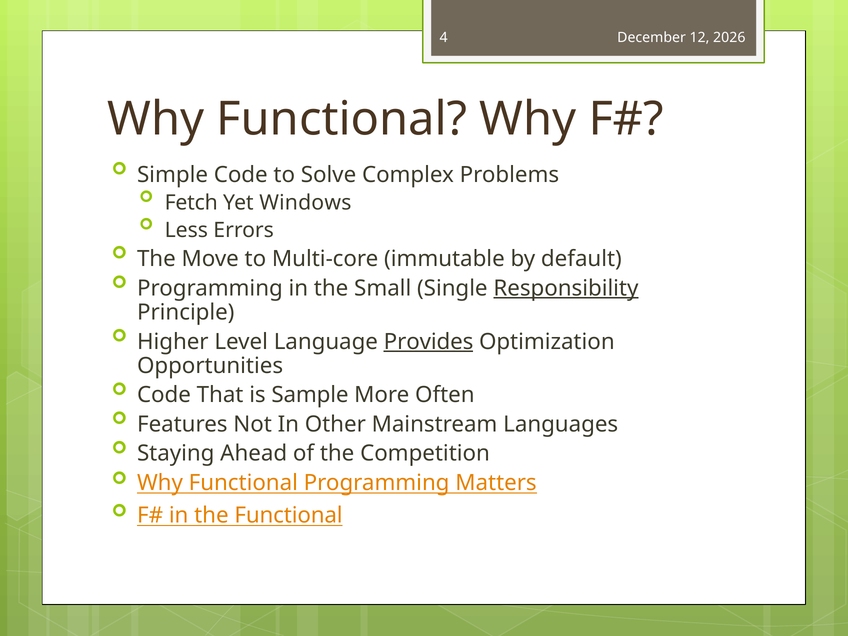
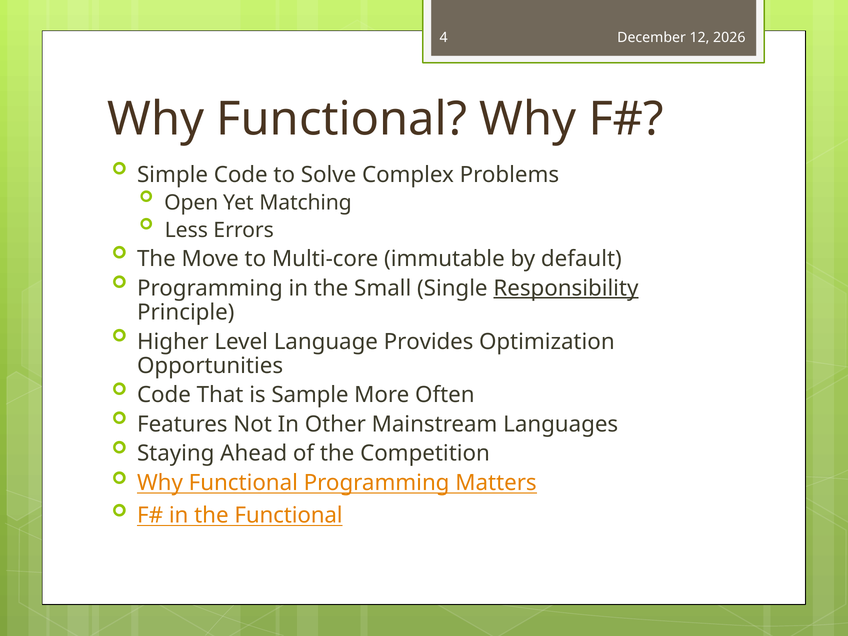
Fetch: Fetch -> Open
Windows: Windows -> Matching
Provides underline: present -> none
